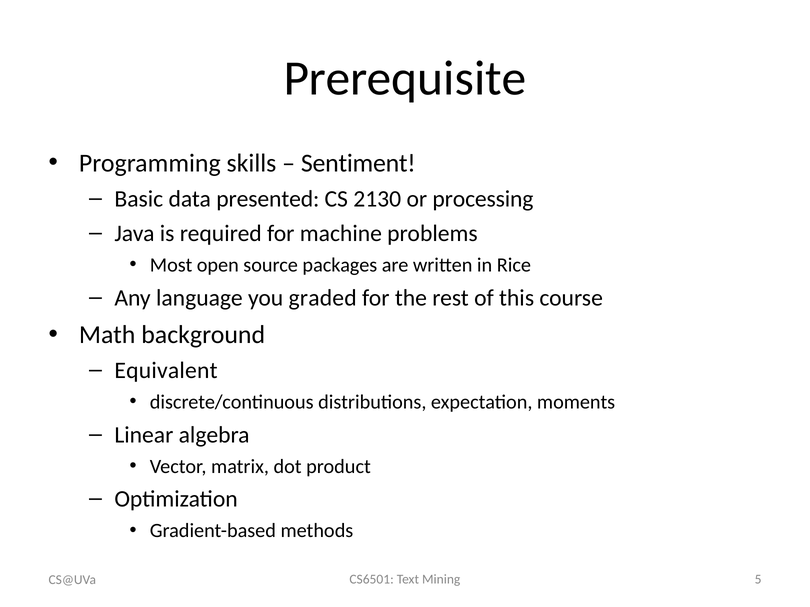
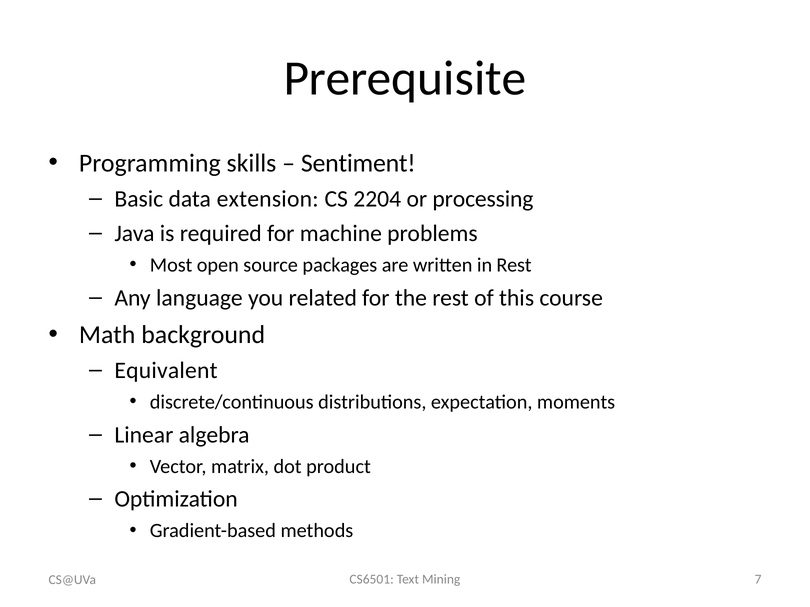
presented: presented -> extension
2130: 2130 -> 2204
in Rice: Rice -> Rest
graded: graded -> related
5: 5 -> 7
